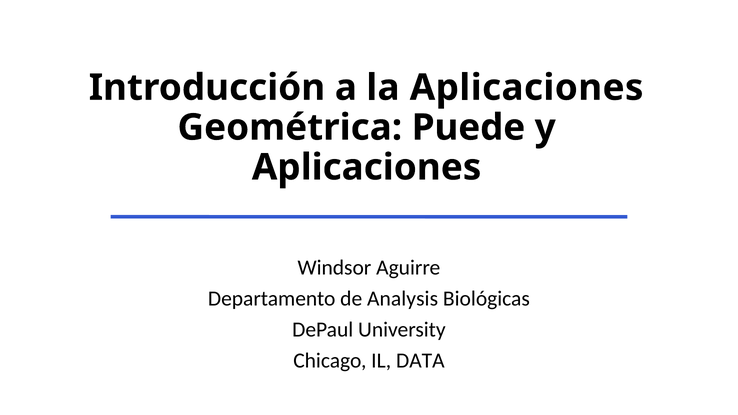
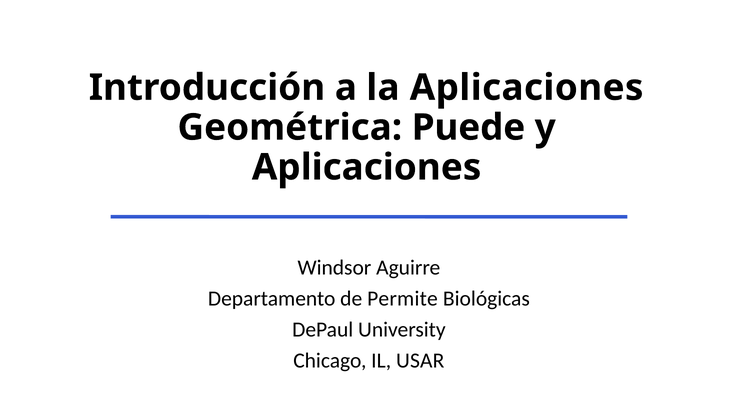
Analysis: Analysis -> Permite
DATA: DATA -> USAR
